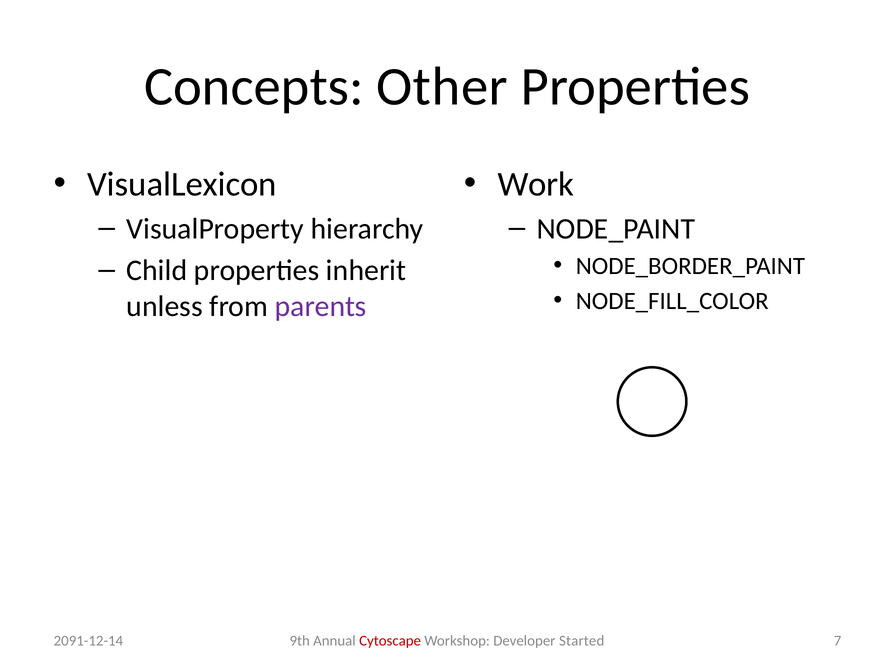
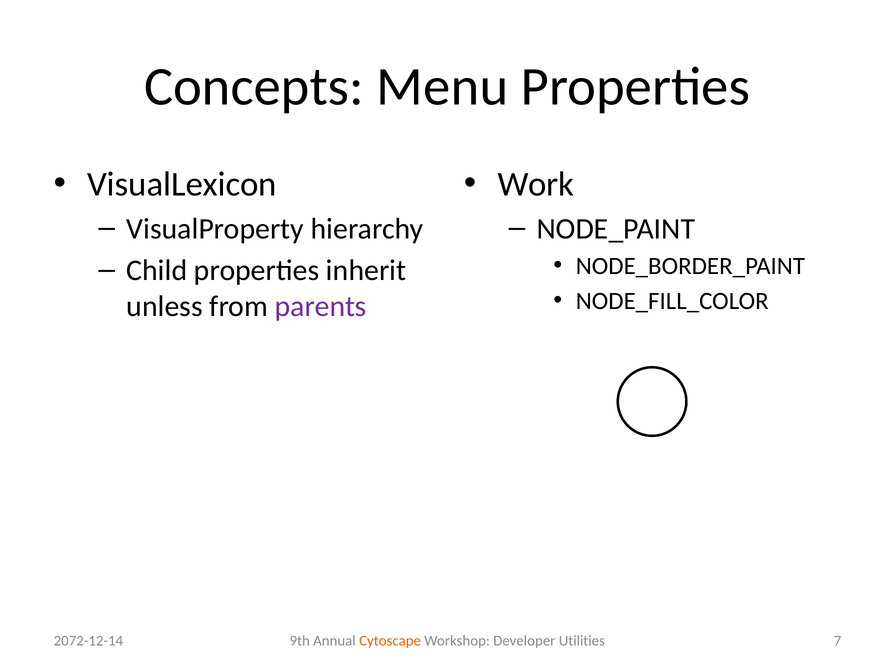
Other: Other -> Menu
Cytoscape colour: red -> orange
Started: Started -> Utilities
2091-12-14: 2091-12-14 -> 2072-12-14
